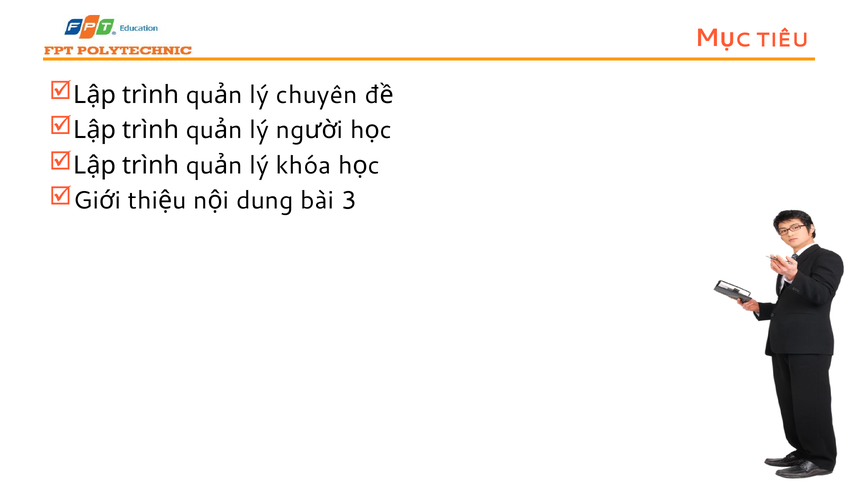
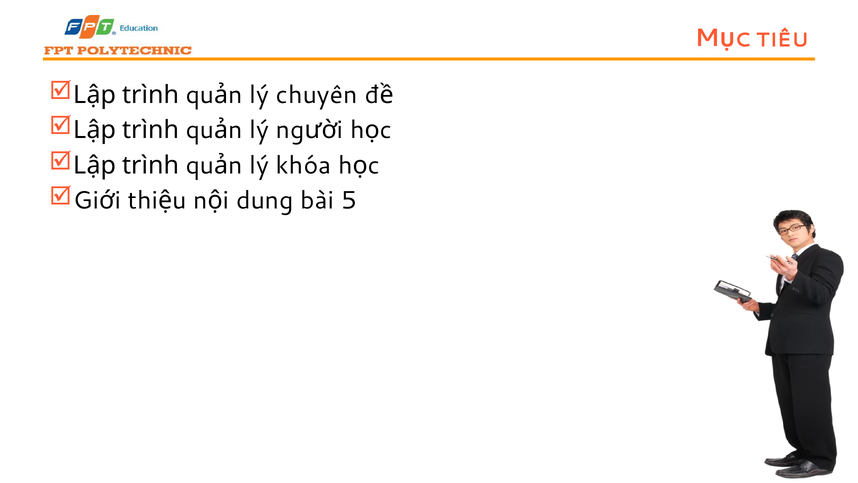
3: 3 -> 5
